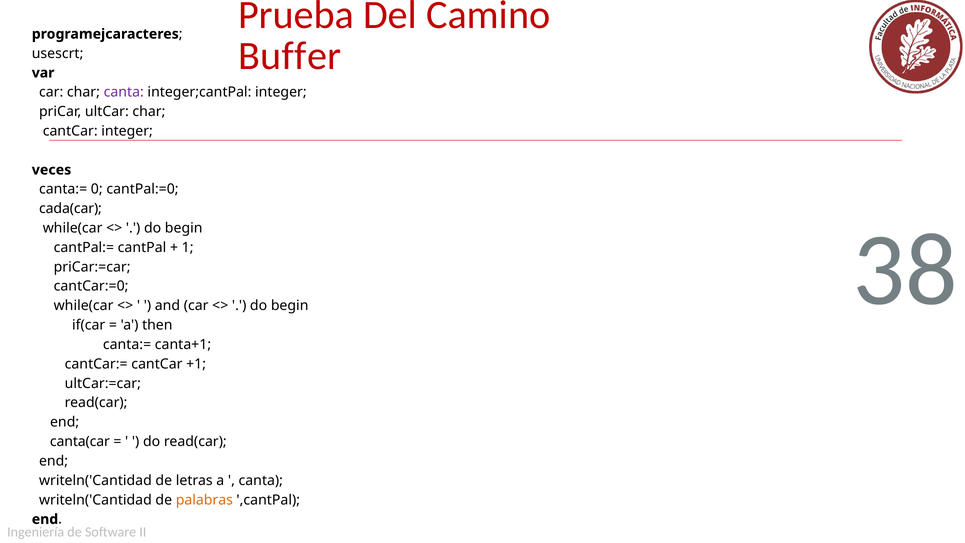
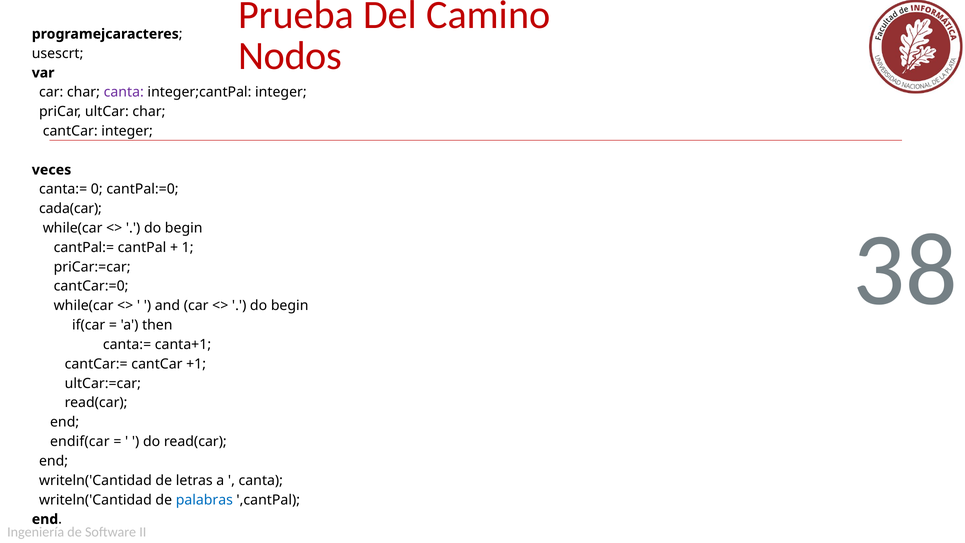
Buffer: Buffer -> Nodos
canta(car: canta(car -> endif(car
palabras colour: orange -> blue
